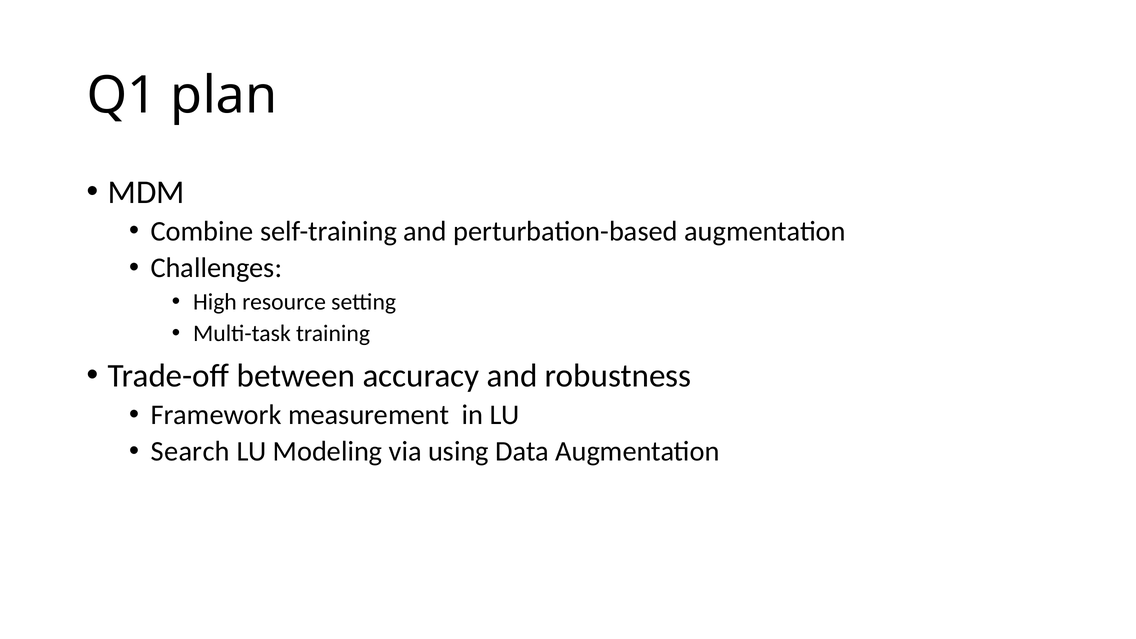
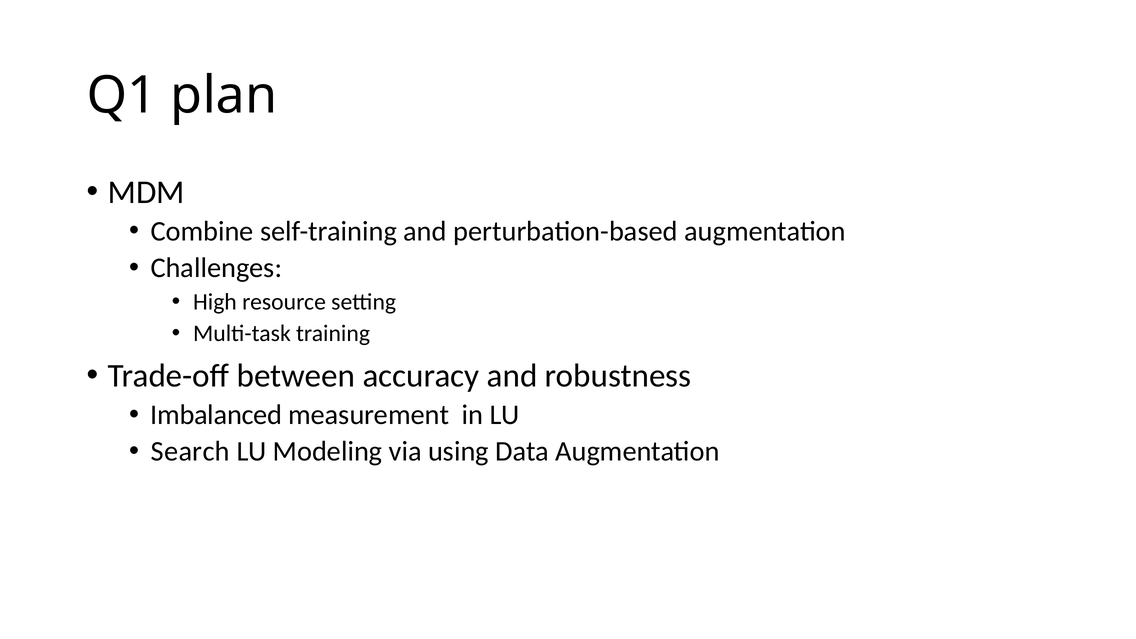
Framework: Framework -> Imbalanced
